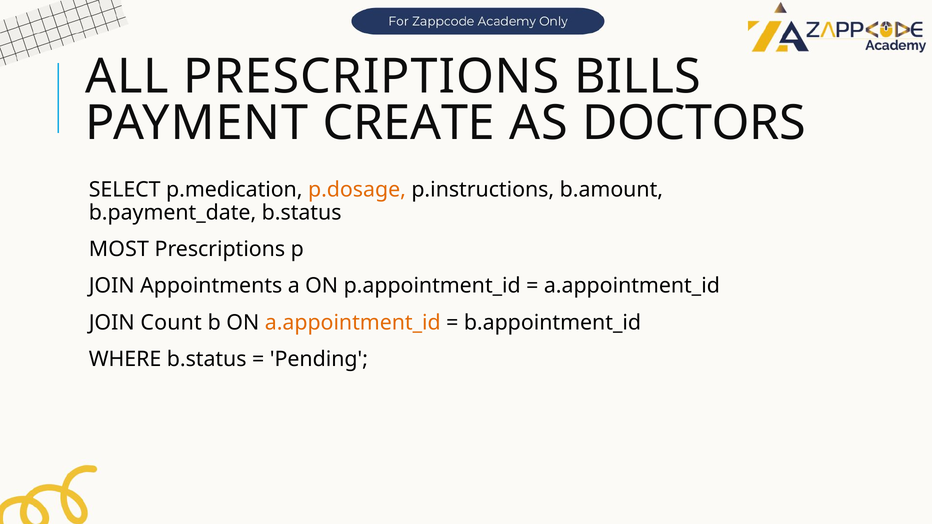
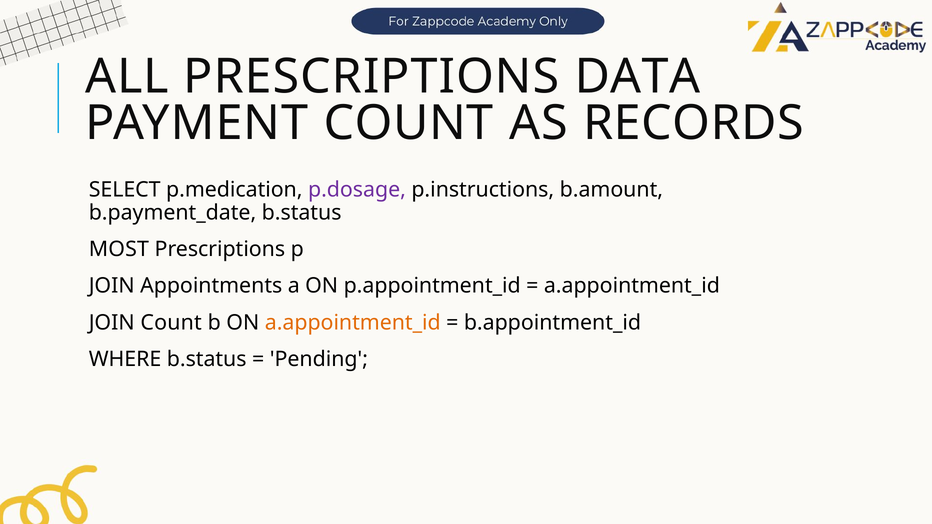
BILLS: BILLS -> DATA
PAYMENT CREATE: CREATE -> COUNT
DOCTORS: DOCTORS -> RECORDS
p.dosage colour: orange -> purple
